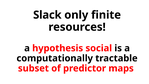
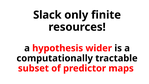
social: social -> wider
